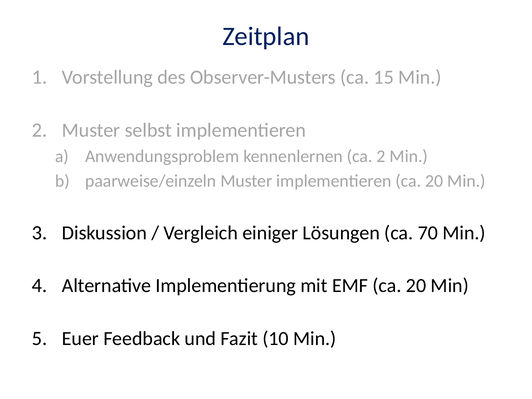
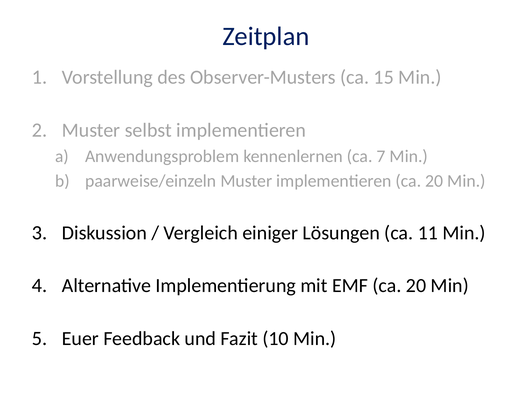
ca 2: 2 -> 7
70: 70 -> 11
